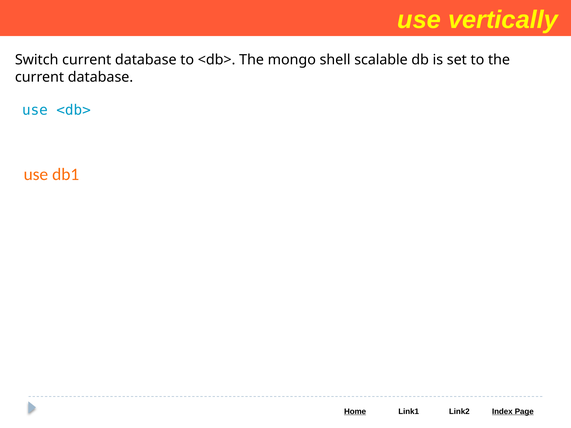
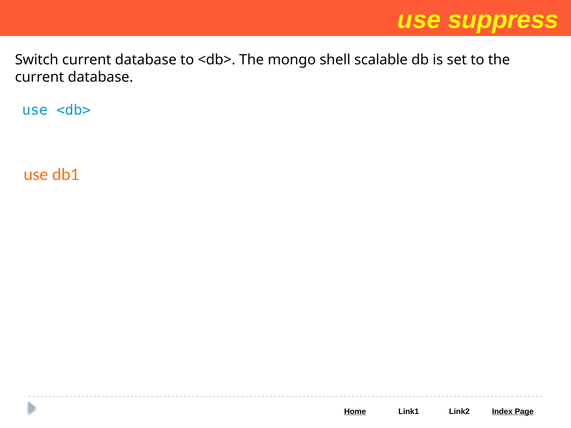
vertically: vertically -> suppress
